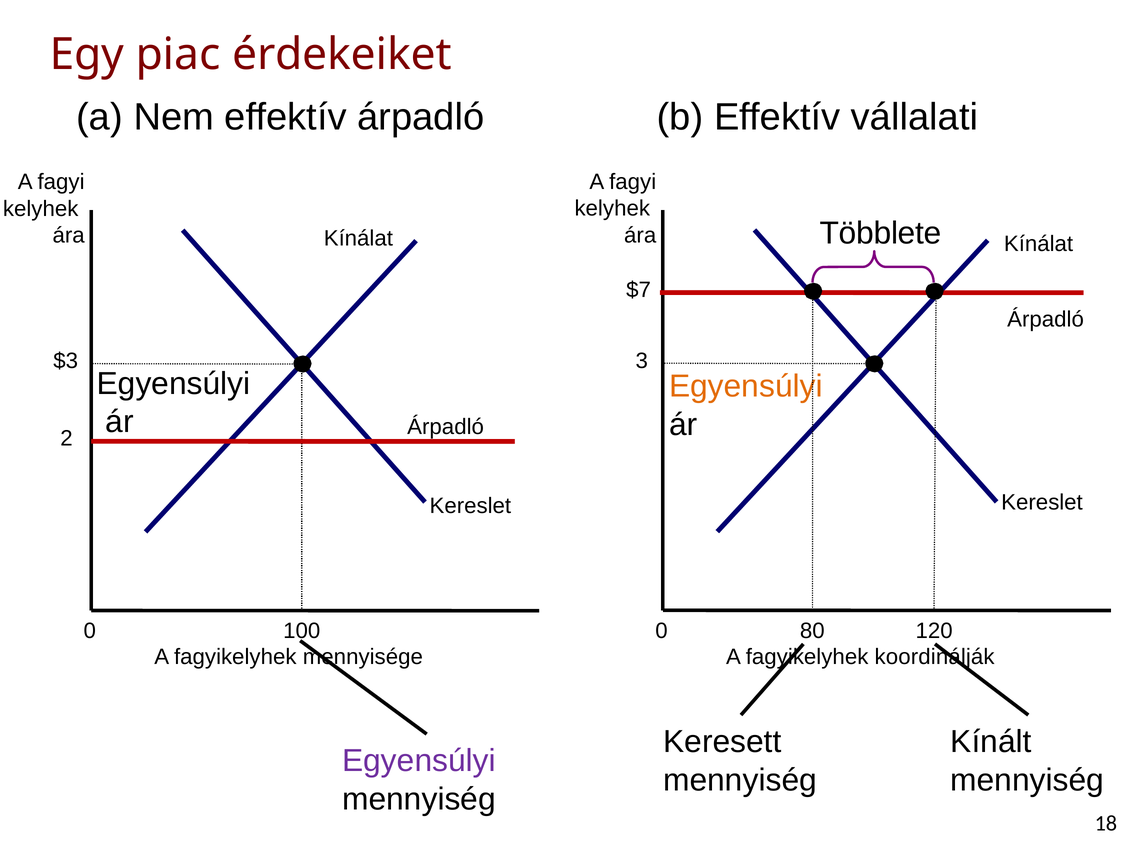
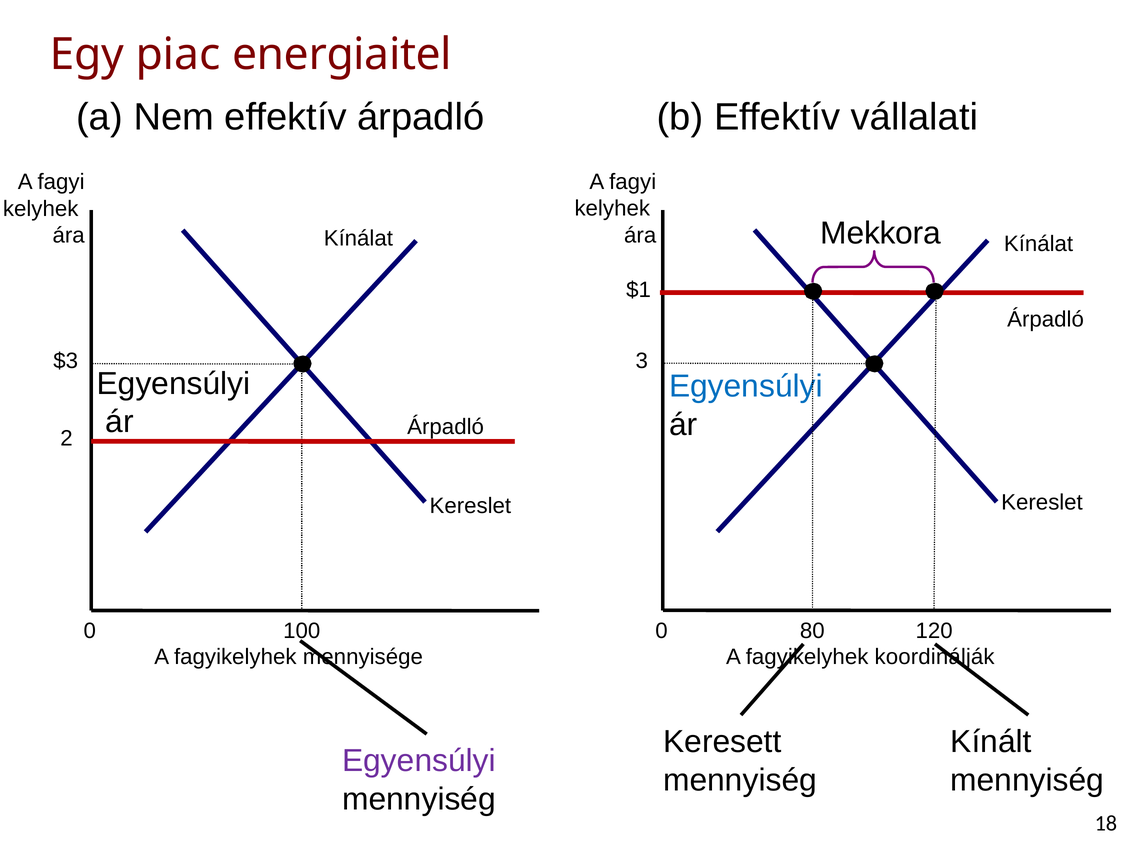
érdekeiket: érdekeiket -> energiaitel
Többlete: Többlete -> Mekkora
$7: $7 -> $1
Egyensúlyi at (746, 386) colour: orange -> blue
